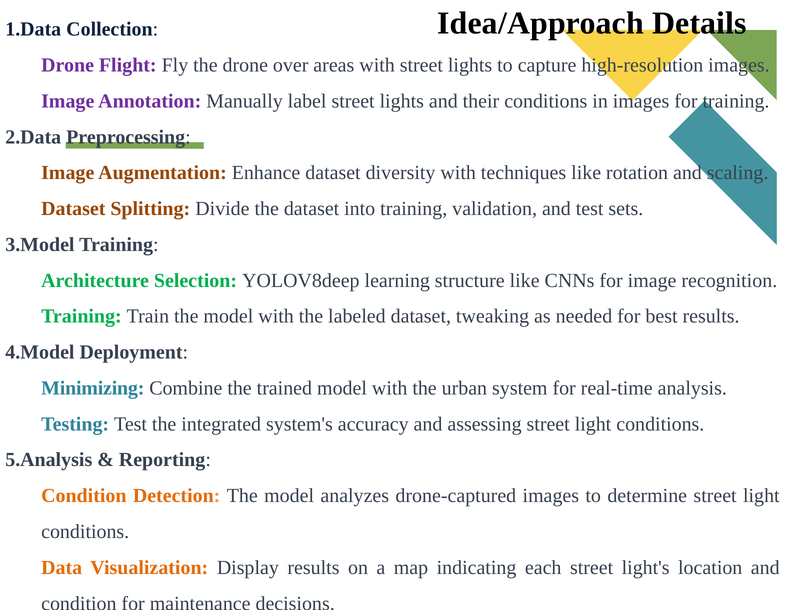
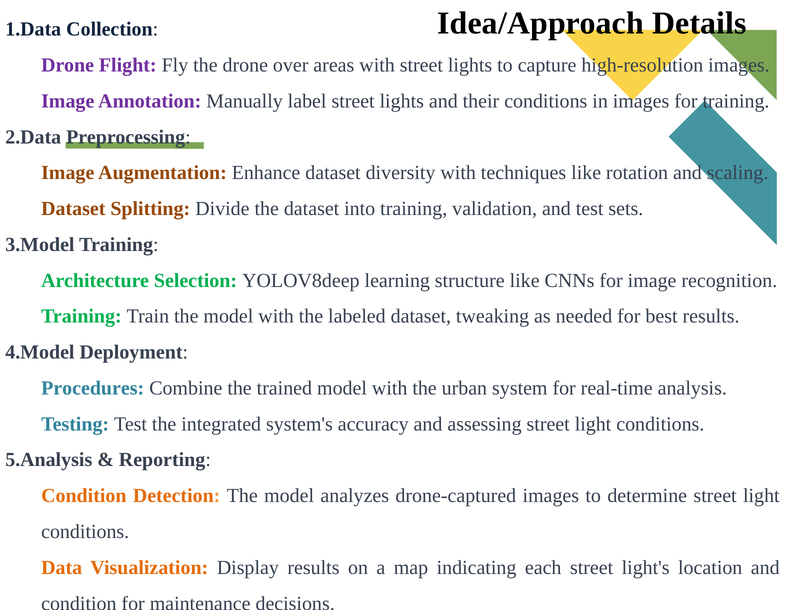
Minimizing: Minimizing -> Procedures
